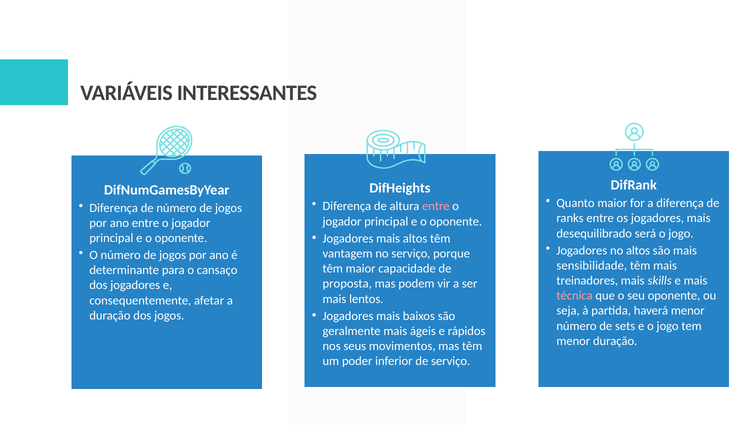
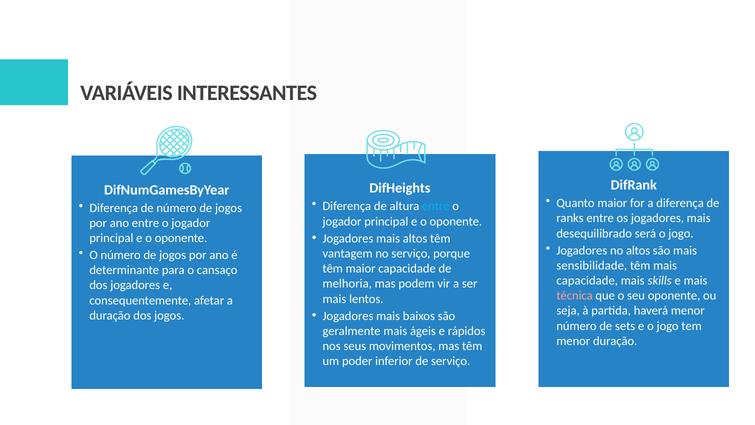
entre at (436, 206) colour: pink -> light blue
treinadores at (587, 280): treinadores -> capacidade
proposta: proposta -> melhoria
